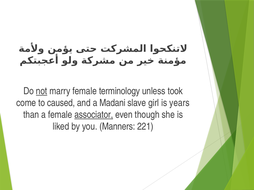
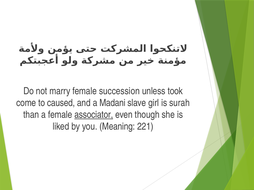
not underline: present -> none
terminology: terminology -> succession
years: years -> surah
Manners: Manners -> Meaning
